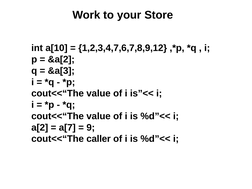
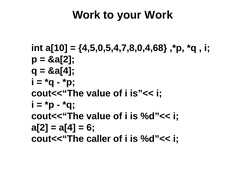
your Store: Store -> Work
1,2,3,4,7,6,7,8,9,12: 1,2,3,4,7,6,7,8,9,12 -> 4,5,0,5,4,7,8,0,4,68
&a[3: &a[3 -> &a[4
a[7: a[7 -> a[4
9: 9 -> 6
